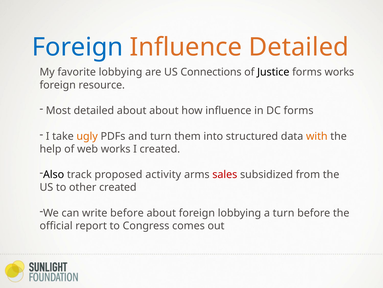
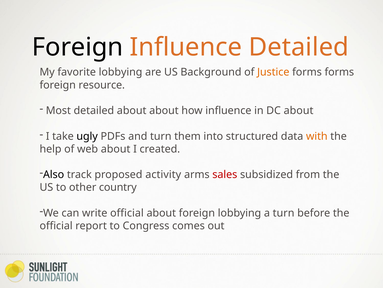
Foreign at (78, 47) colour: blue -> black
Connections: Connections -> Background
Justice colour: black -> orange
forms works: works -> forms
DC forms: forms -> about
ugly colour: orange -> black
web works: works -> about
other created: created -> country
write before: before -> official
